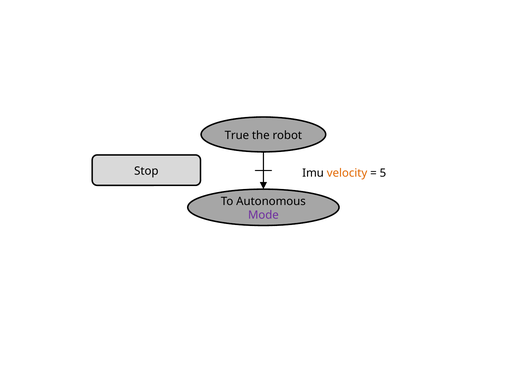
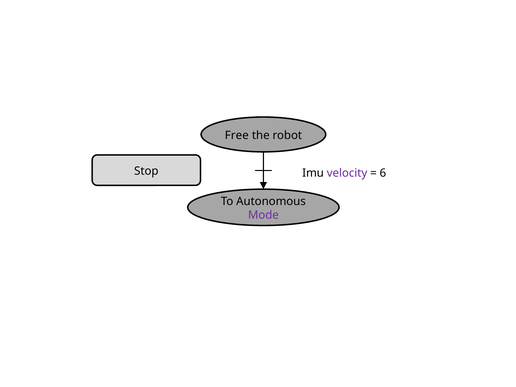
True: True -> Free
velocity colour: orange -> purple
5: 5 -> 6
